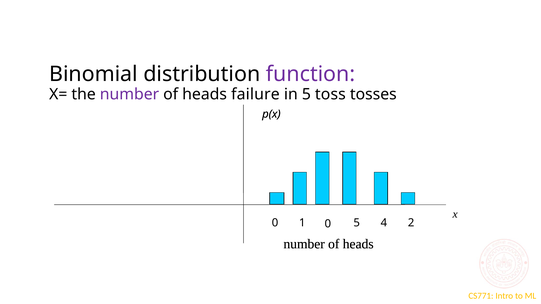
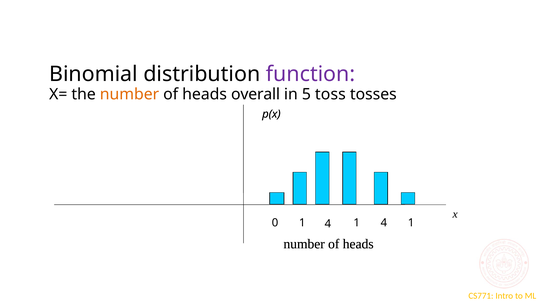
number at (129, 94) colour: purple -> orange
failure: failure -> overall
0 5: 5 -> 1
4 2: 2 -> 1
0 at (328, 224): 0 -> 4
